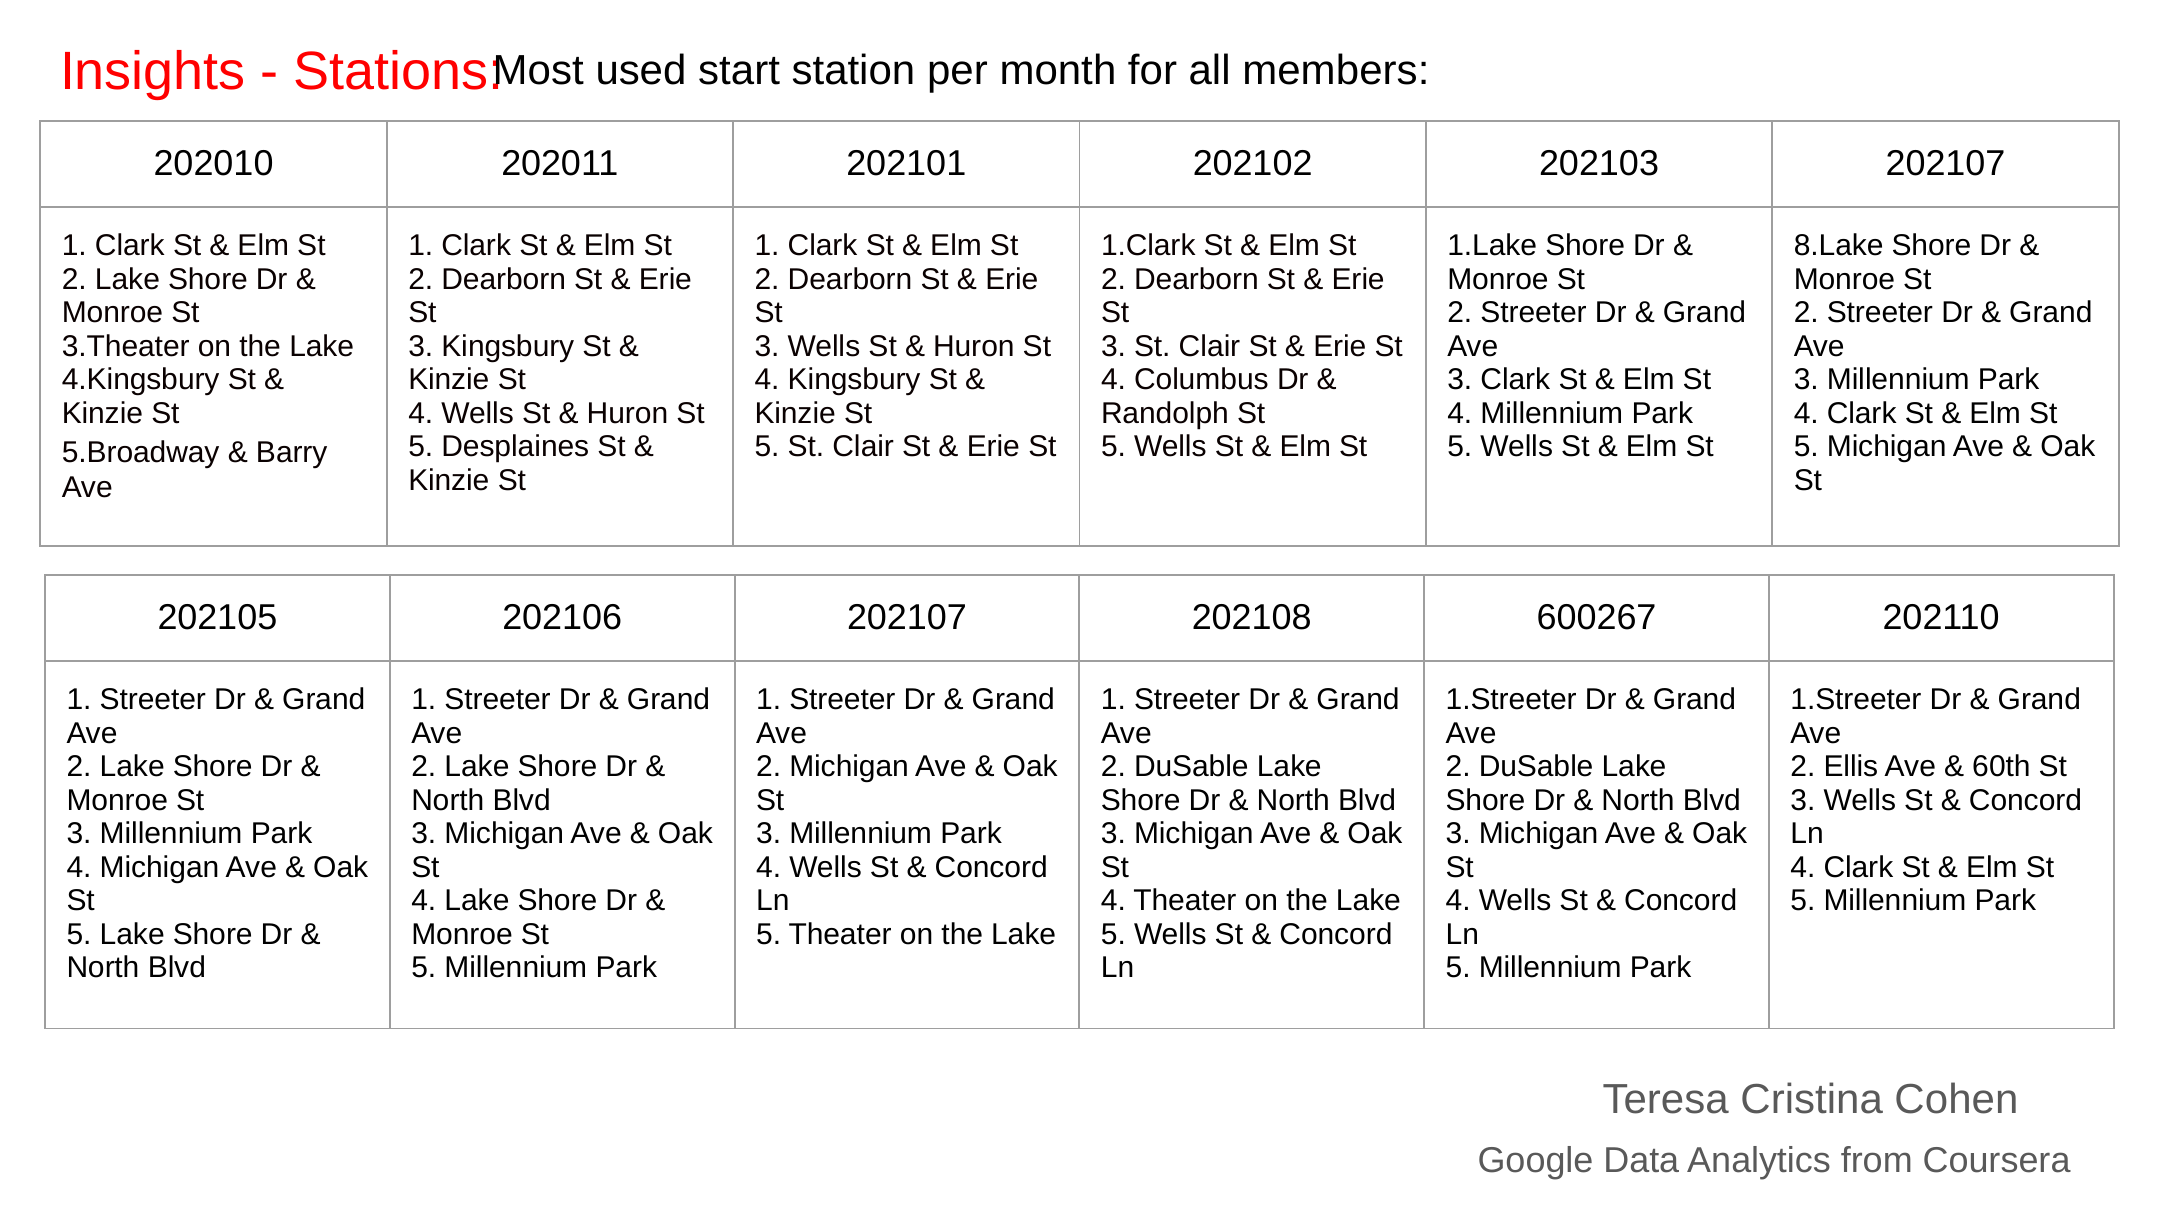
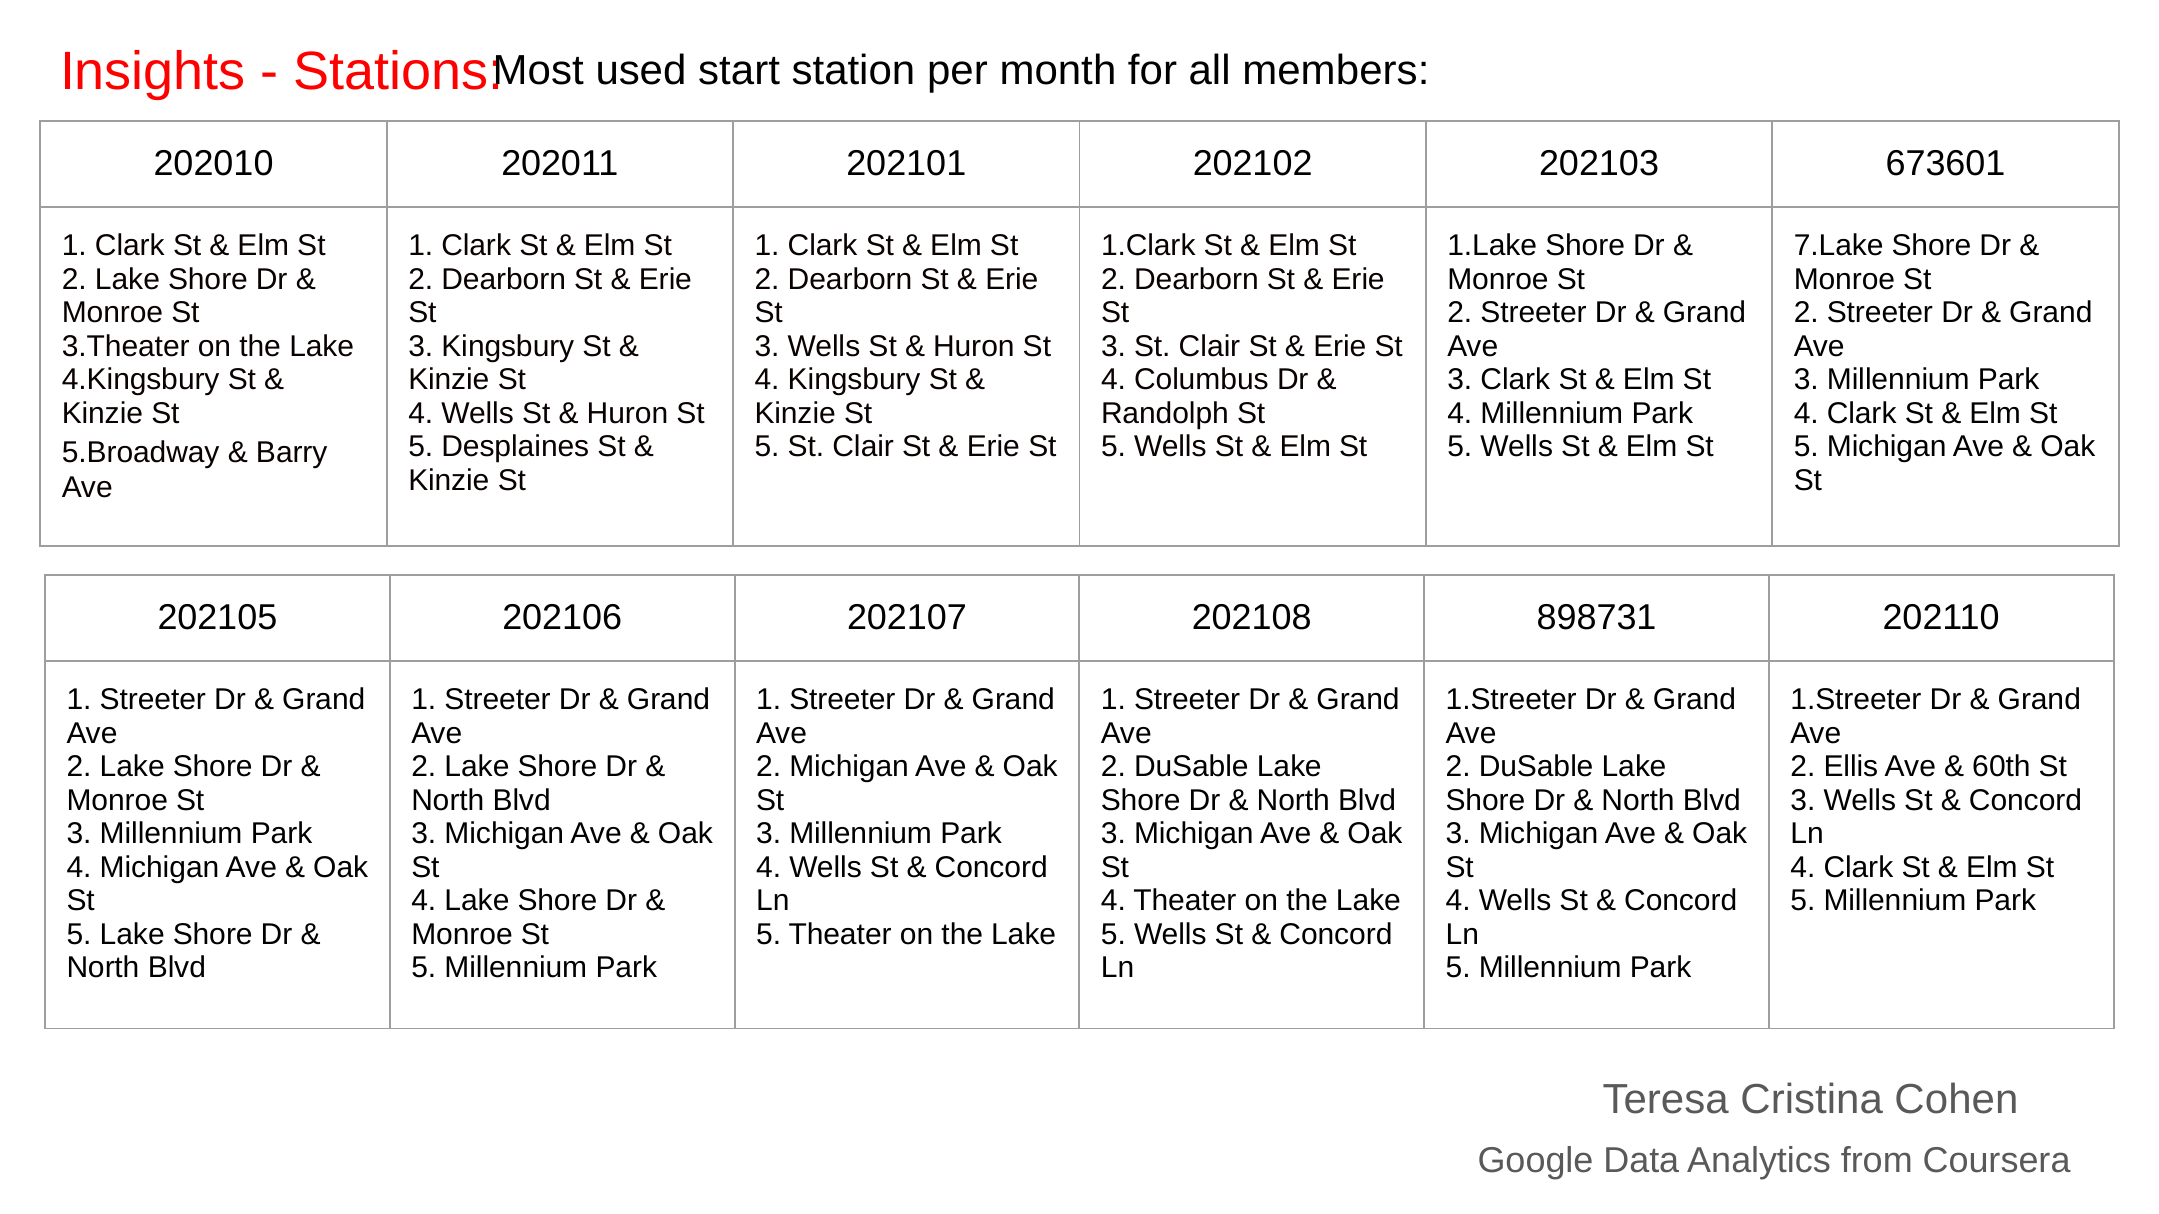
202103 202107: 202107 -> 673601
8.Lake: 8.Lake -> 7.Lake
600267: 600267 -> 898731
